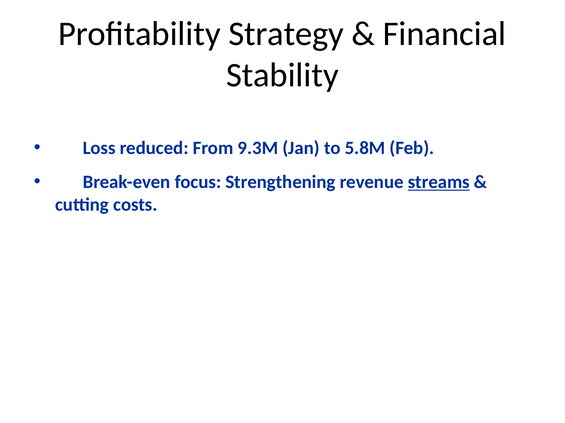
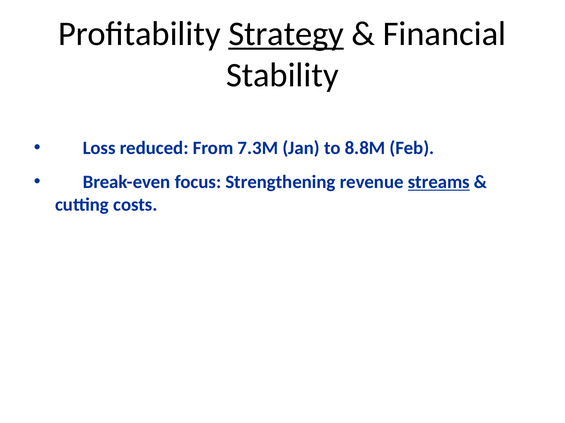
Strategy underline: none -> present
9.3M: 9.3M -> 7.3M
5.8M: 5.8M -> 8.8M
